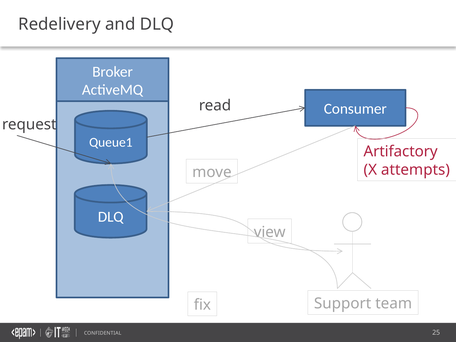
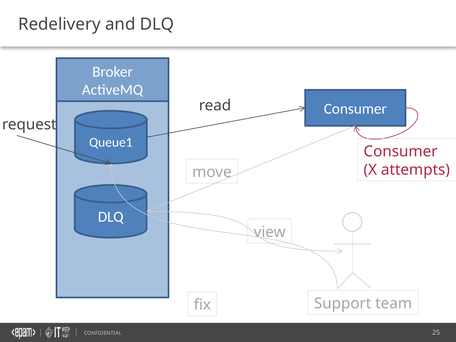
Artifactory at (401, 152): Artifactory -> Consumer
